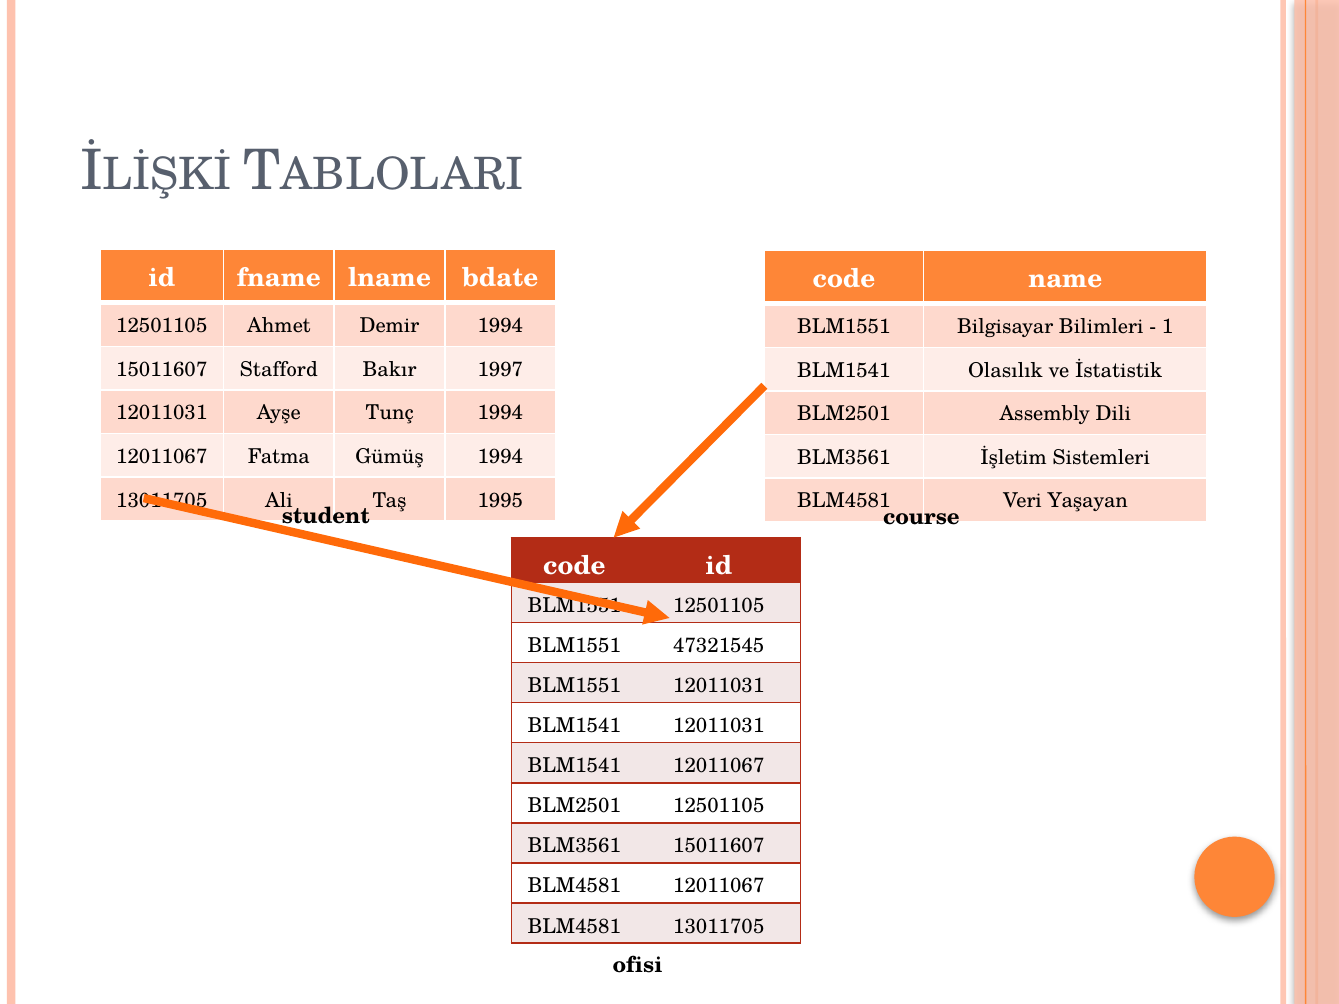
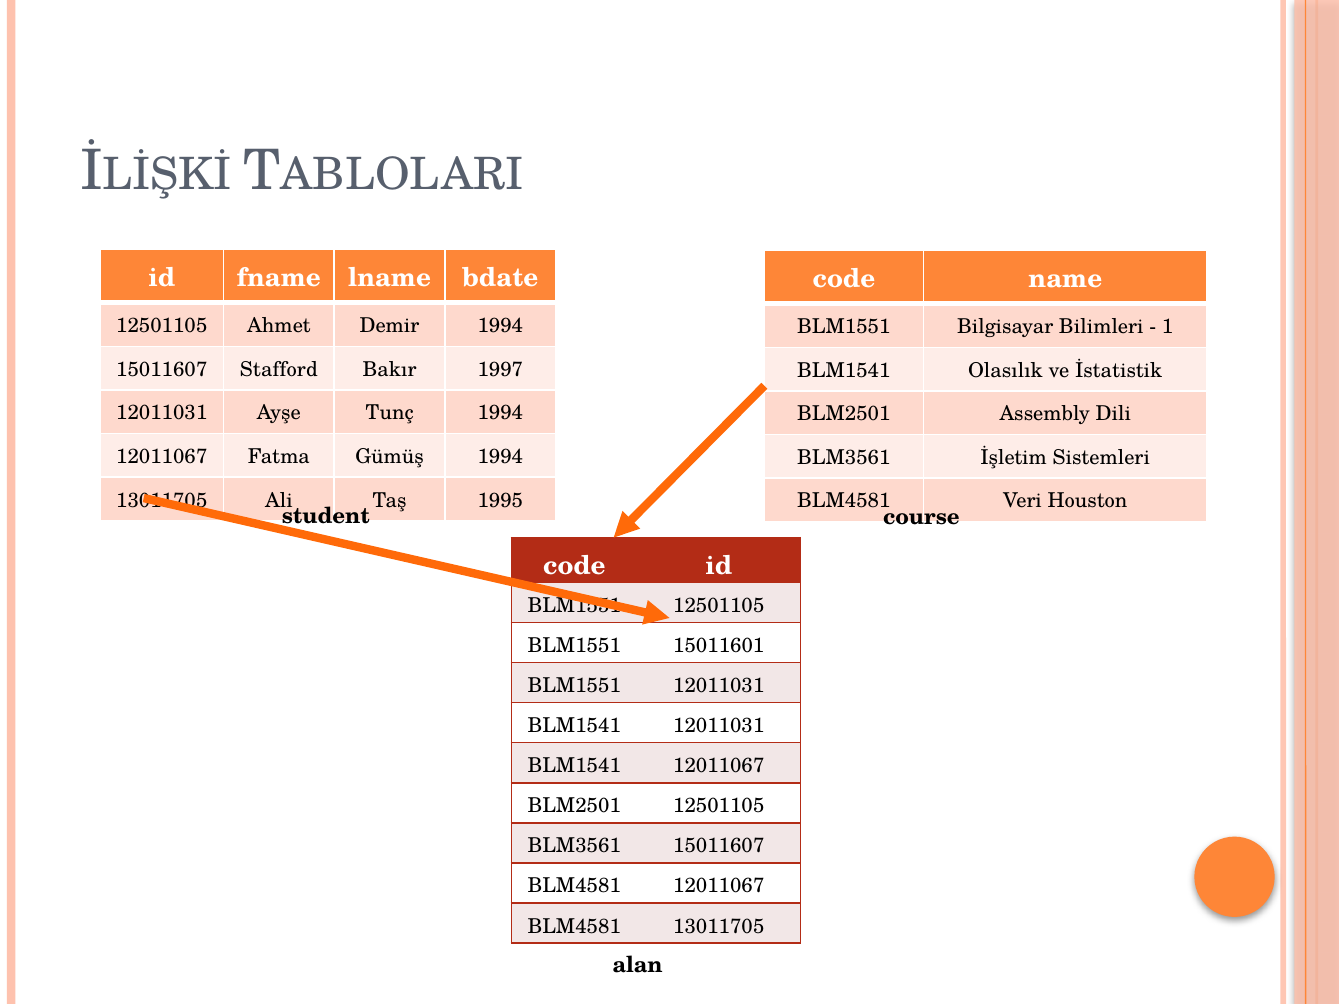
Yaşayan: Yaşayan -> Houston
47321545: 47321545 -> 15011601
ofisi: ofisi -> alan
